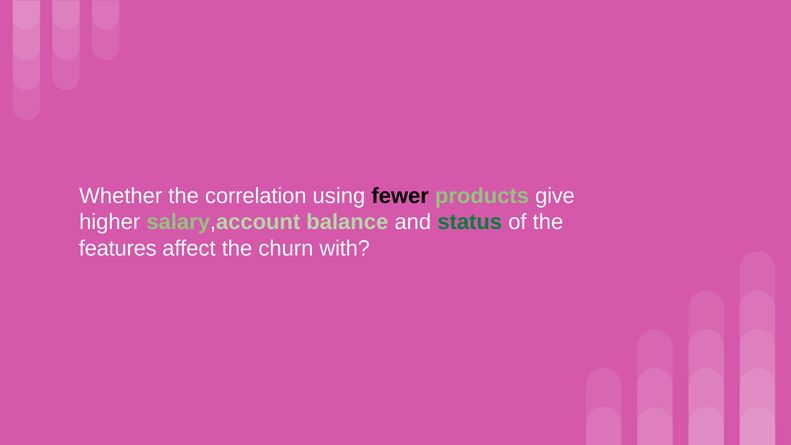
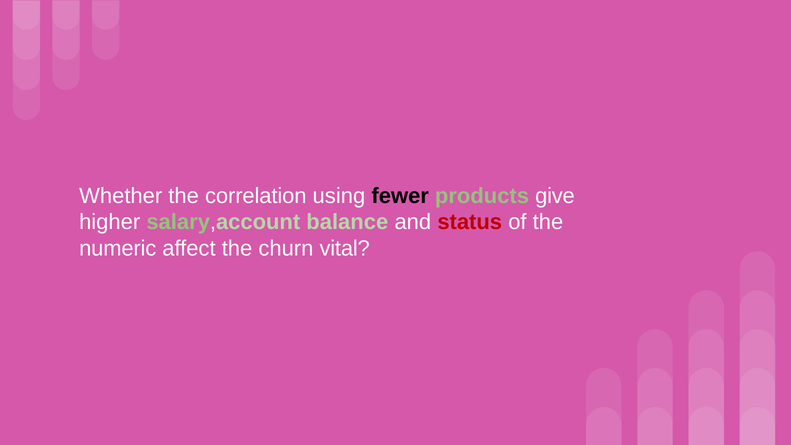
status colour: green -> red
features: features -> numeric
with: with -> vital
